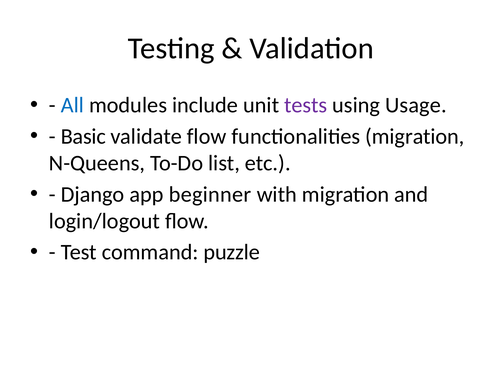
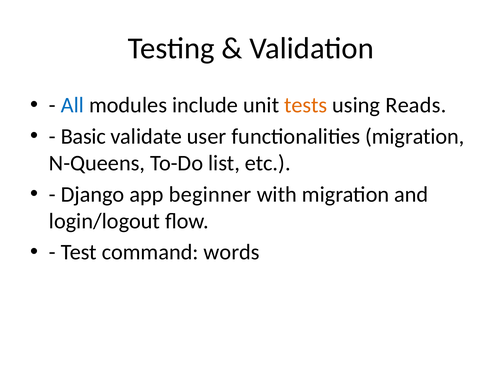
tests colour: purple -> orange
Usage: Usage -> Reads
validate flow: flow -> user
puzzle: puzzle -> words
